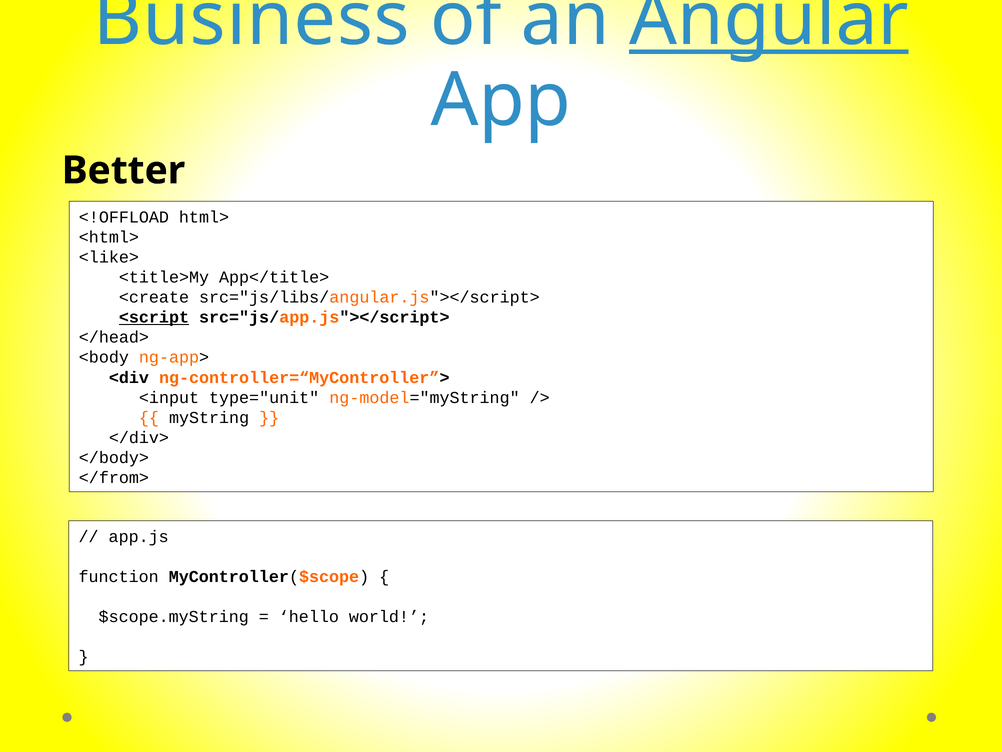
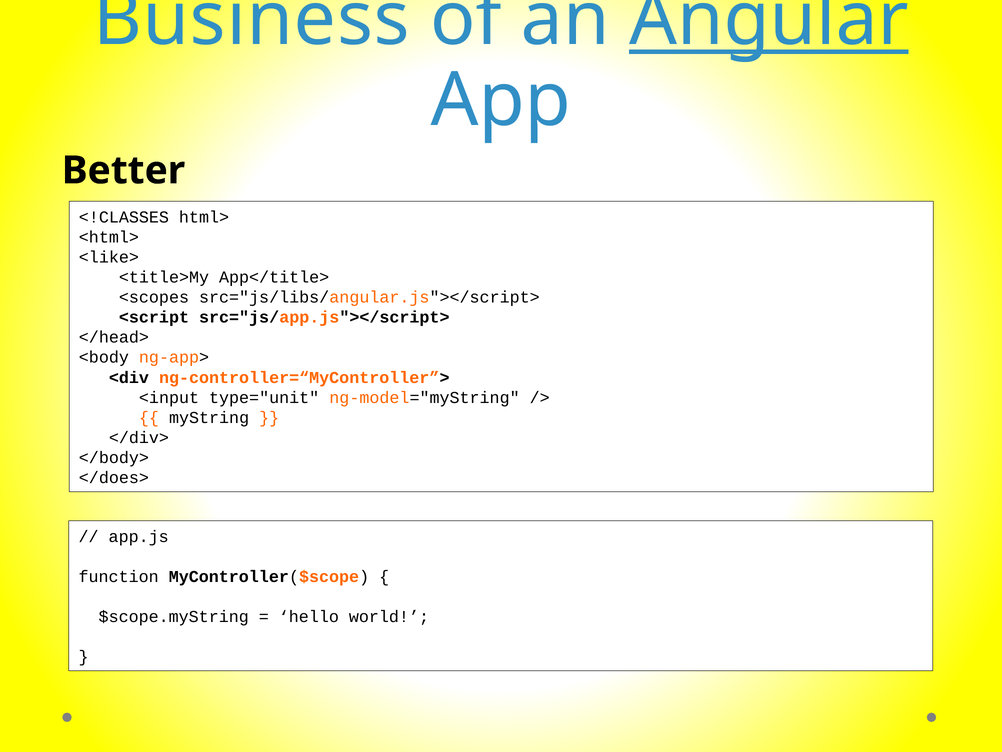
<!OFFLOAD: <!OFFLOAD -> <!CLASSES
<create: <create -> <scopes
<script underline: present -> none
</from>: </from> -> </does>
